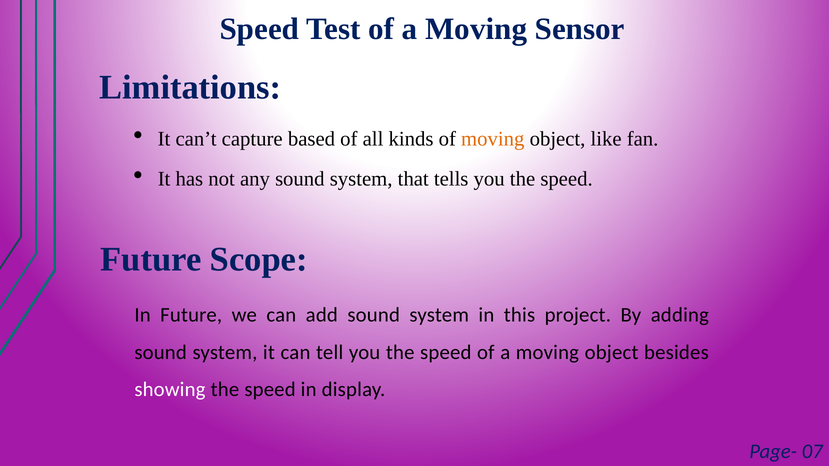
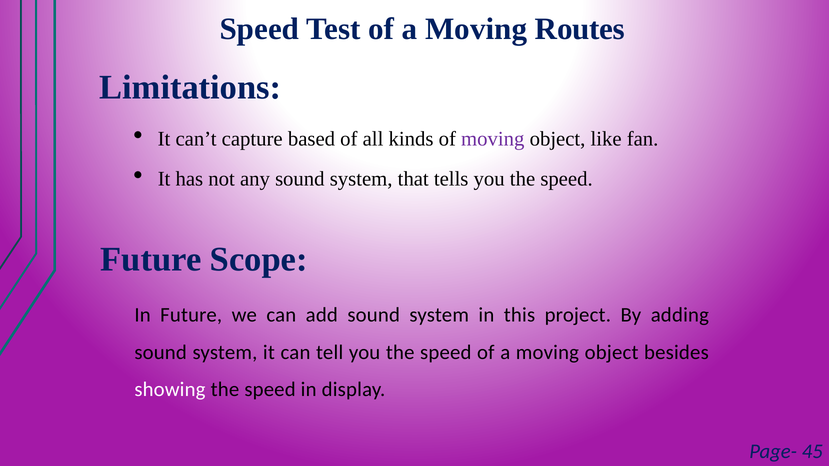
Sensor: Sensor -> Routes
moving at (493, 139) colour: orange -> purple
07: 07 -> 45
